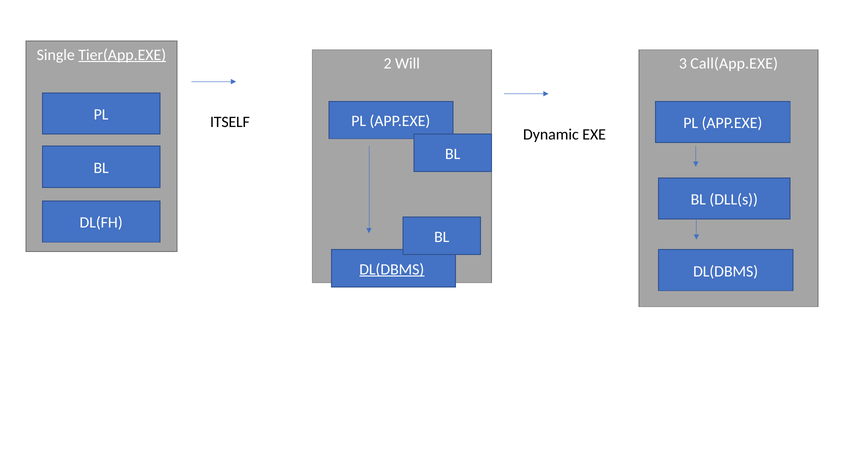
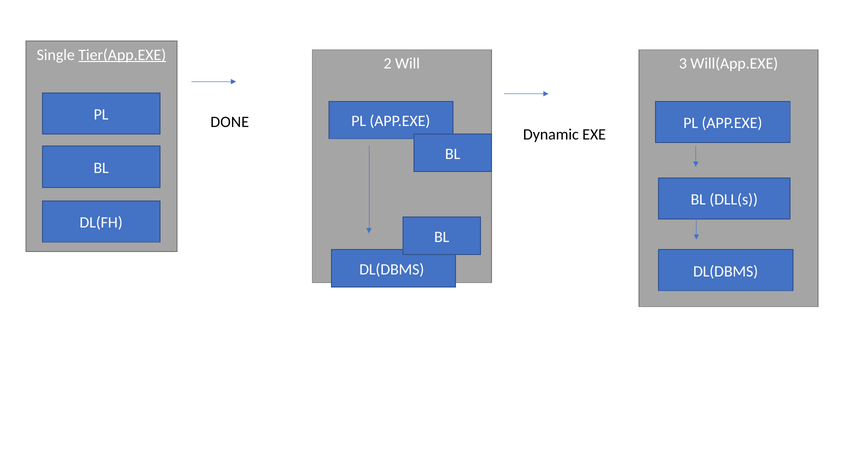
Call(App.EXE: Call(App.EXE -> Will(App.EXE
ITSELF: ITSELF -> DONE
DL(DBMS at (392, 269) underline: present -> none
